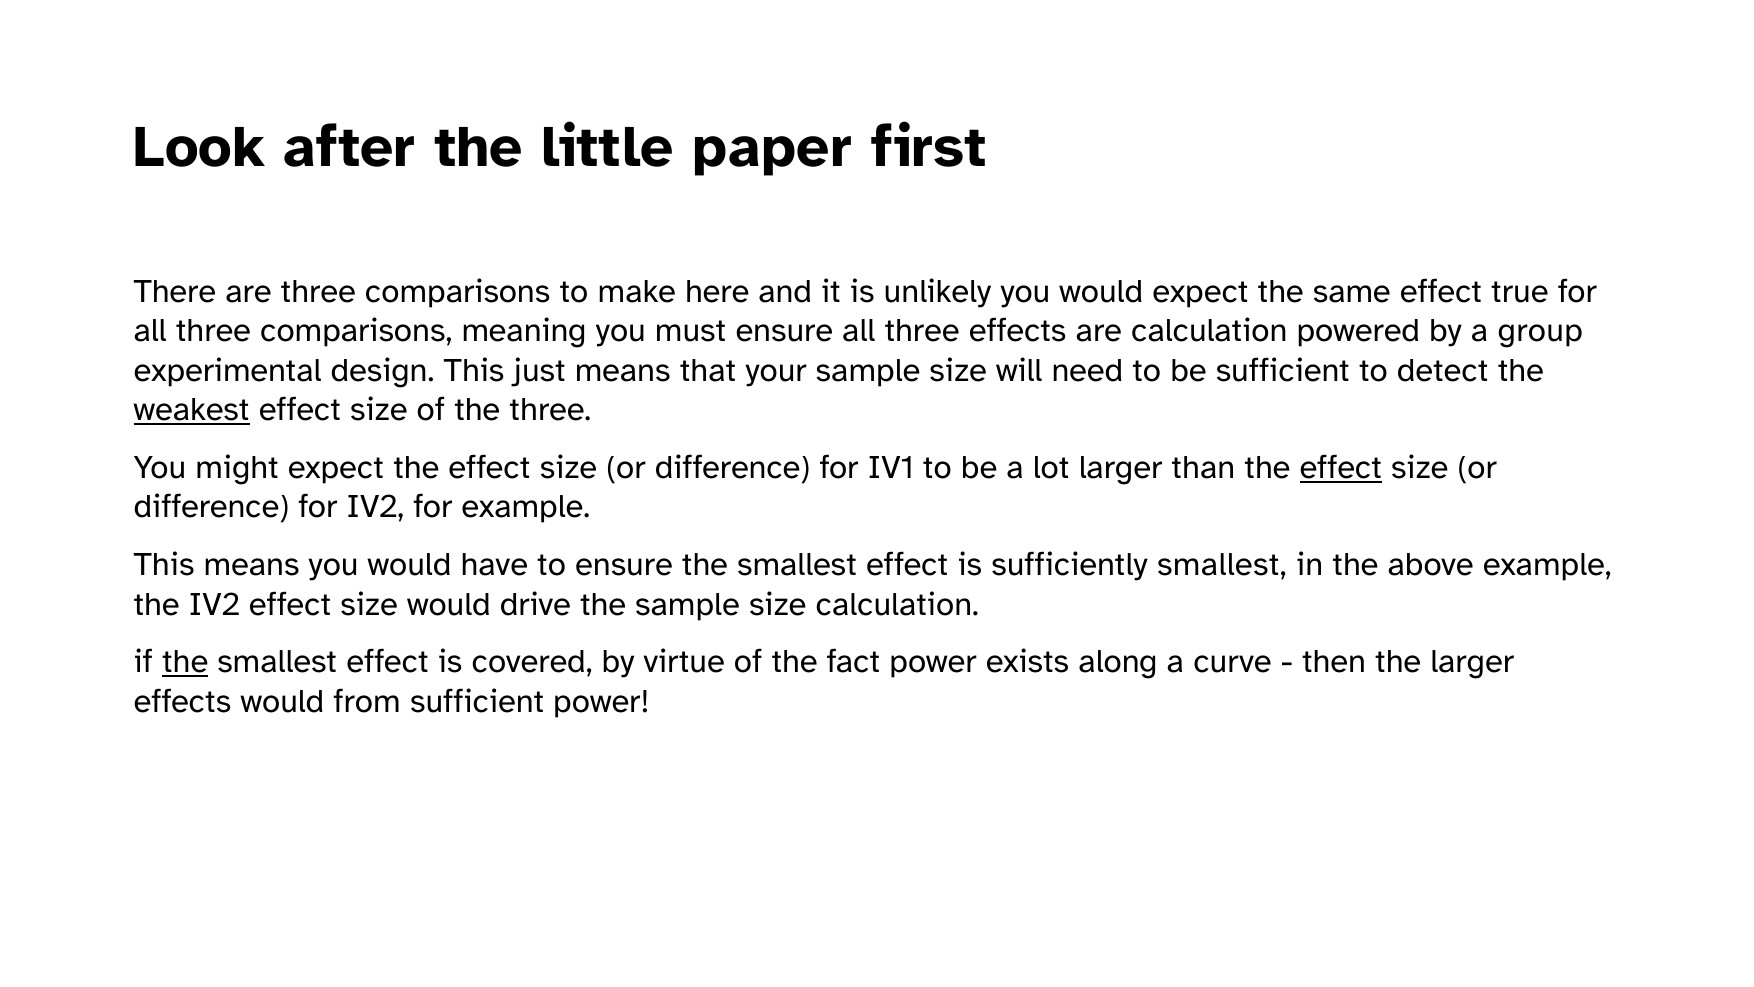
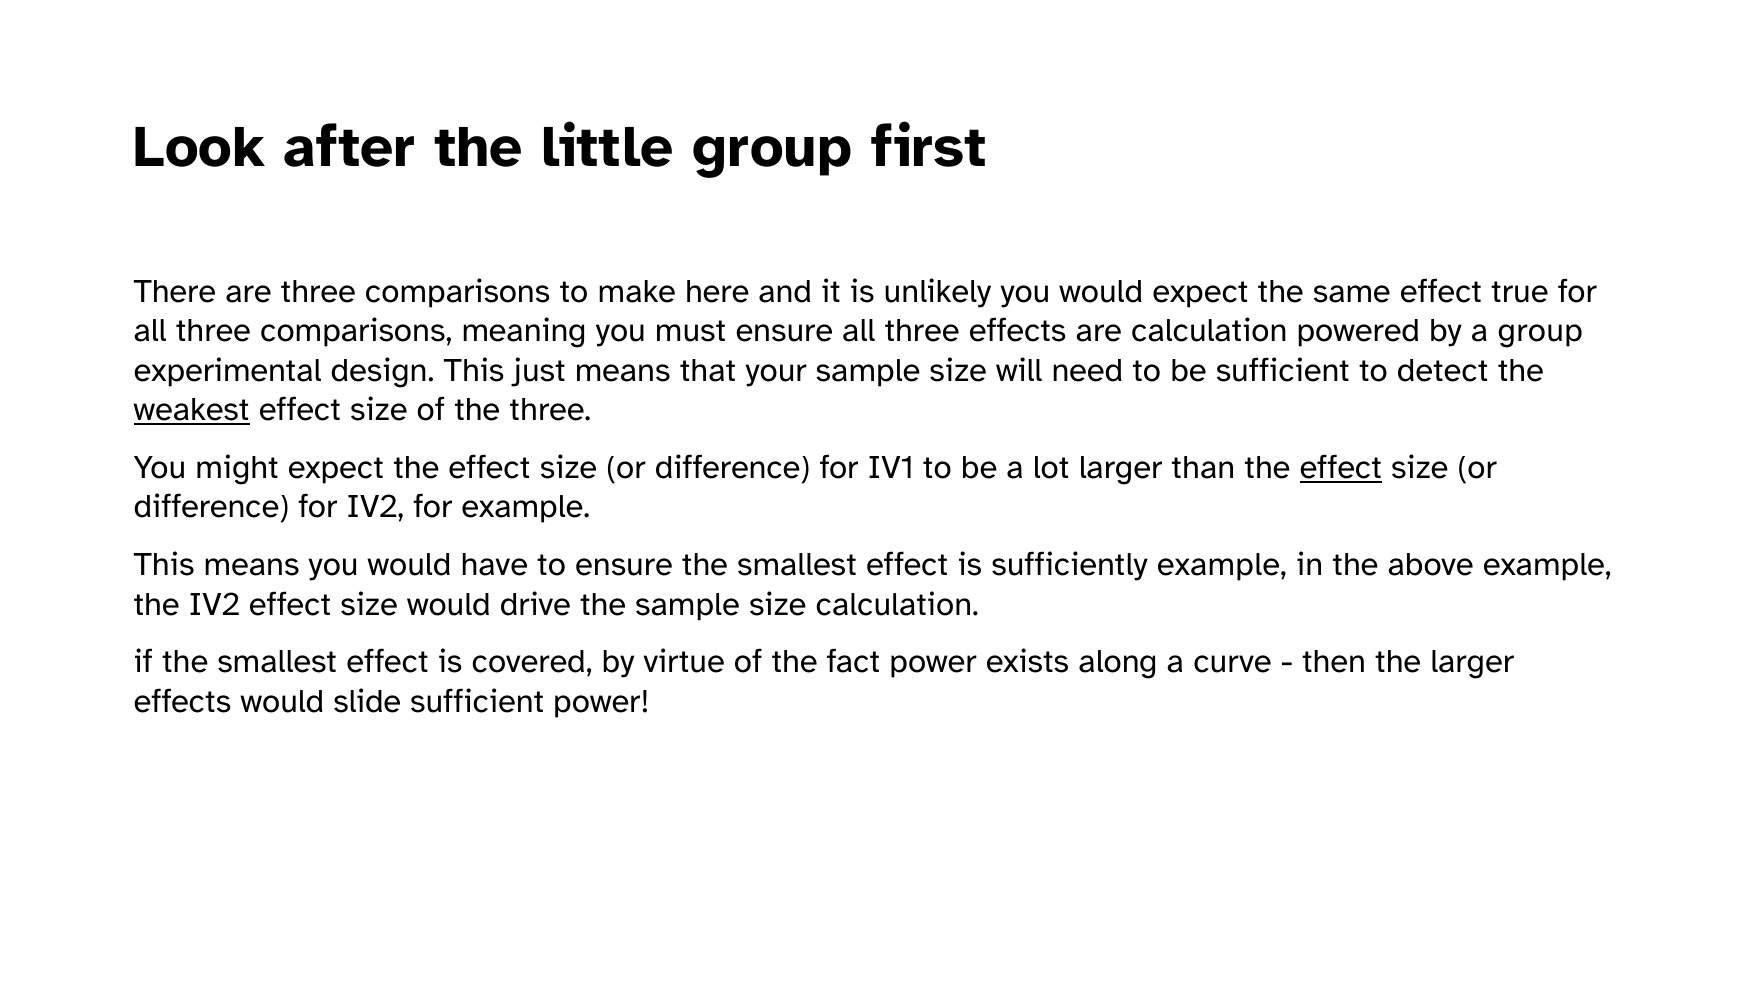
little paper: paper -> group
sufficiently smallest: smallest -> example
the at (185, 662) underline: present -> none
from: from -> slide
